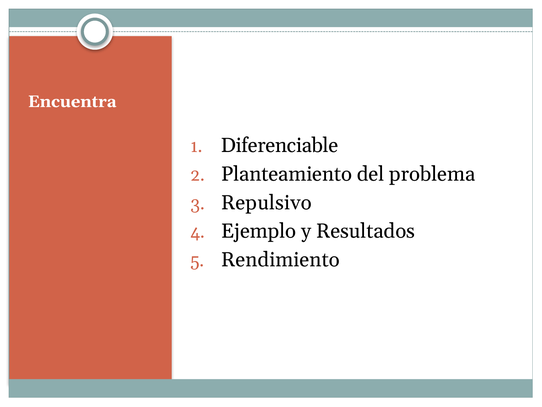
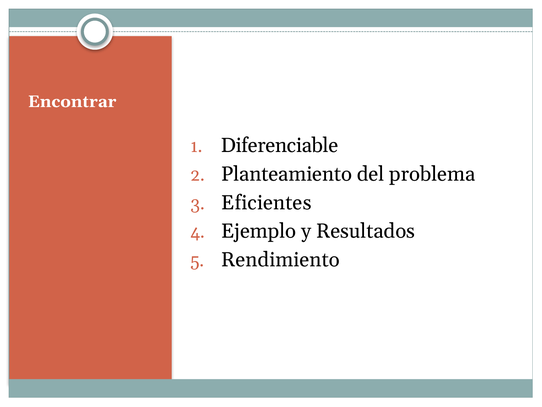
Encuentra: Encuentra -> Encontrar
Repulsivo: Repulsivo -> Eficientes
